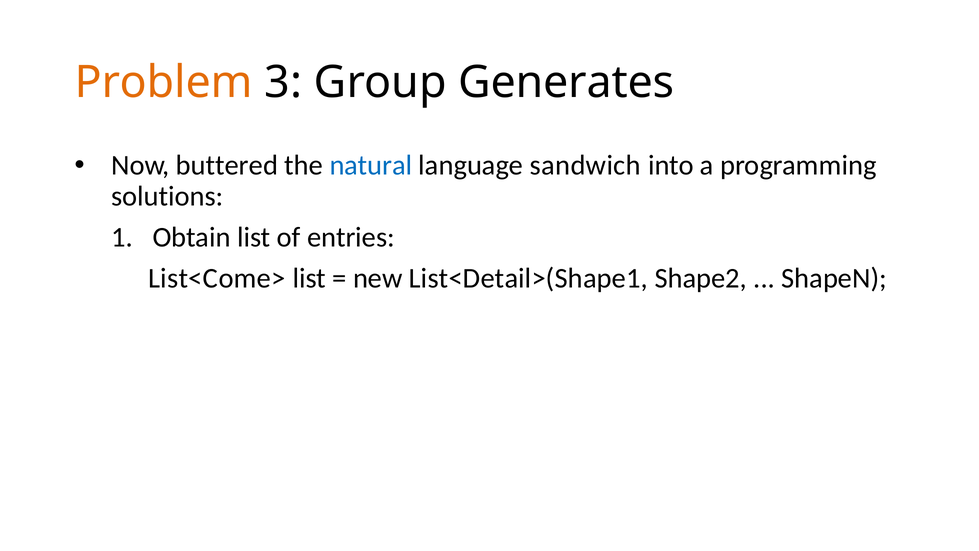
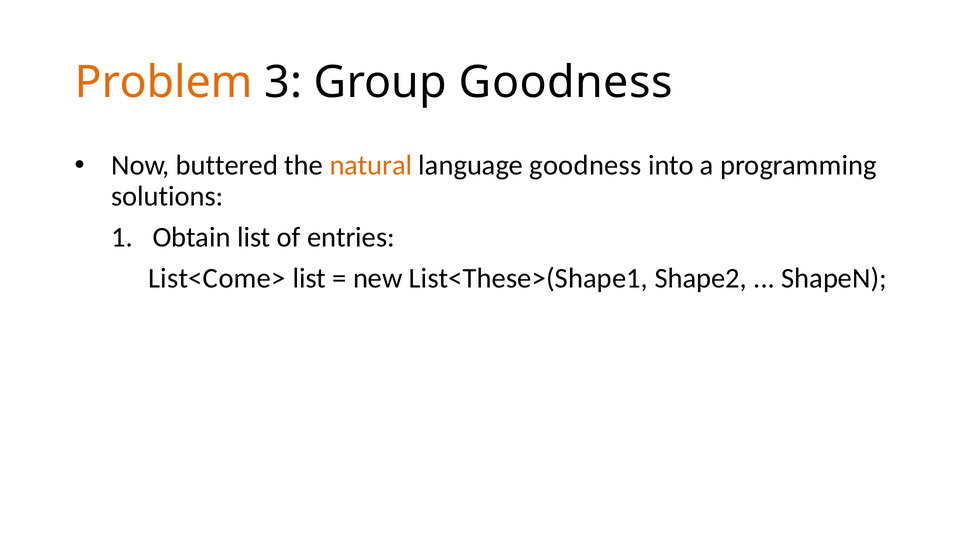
Group Generates: Generates -> Goodness
natural colour: blue -> orange
language sandwich: sandwich -> goodness
List<Detail>(Shape1: List<Detail>(Shape1 -> List<These>(Shape1
